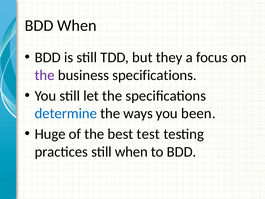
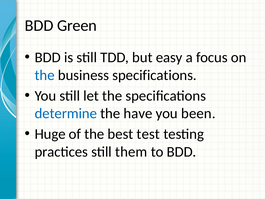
BDD When: When -> Green
they: they -> easy
the at (45, 75) colour: purple -> blue
ways: ways -> have
still when: when -> them
